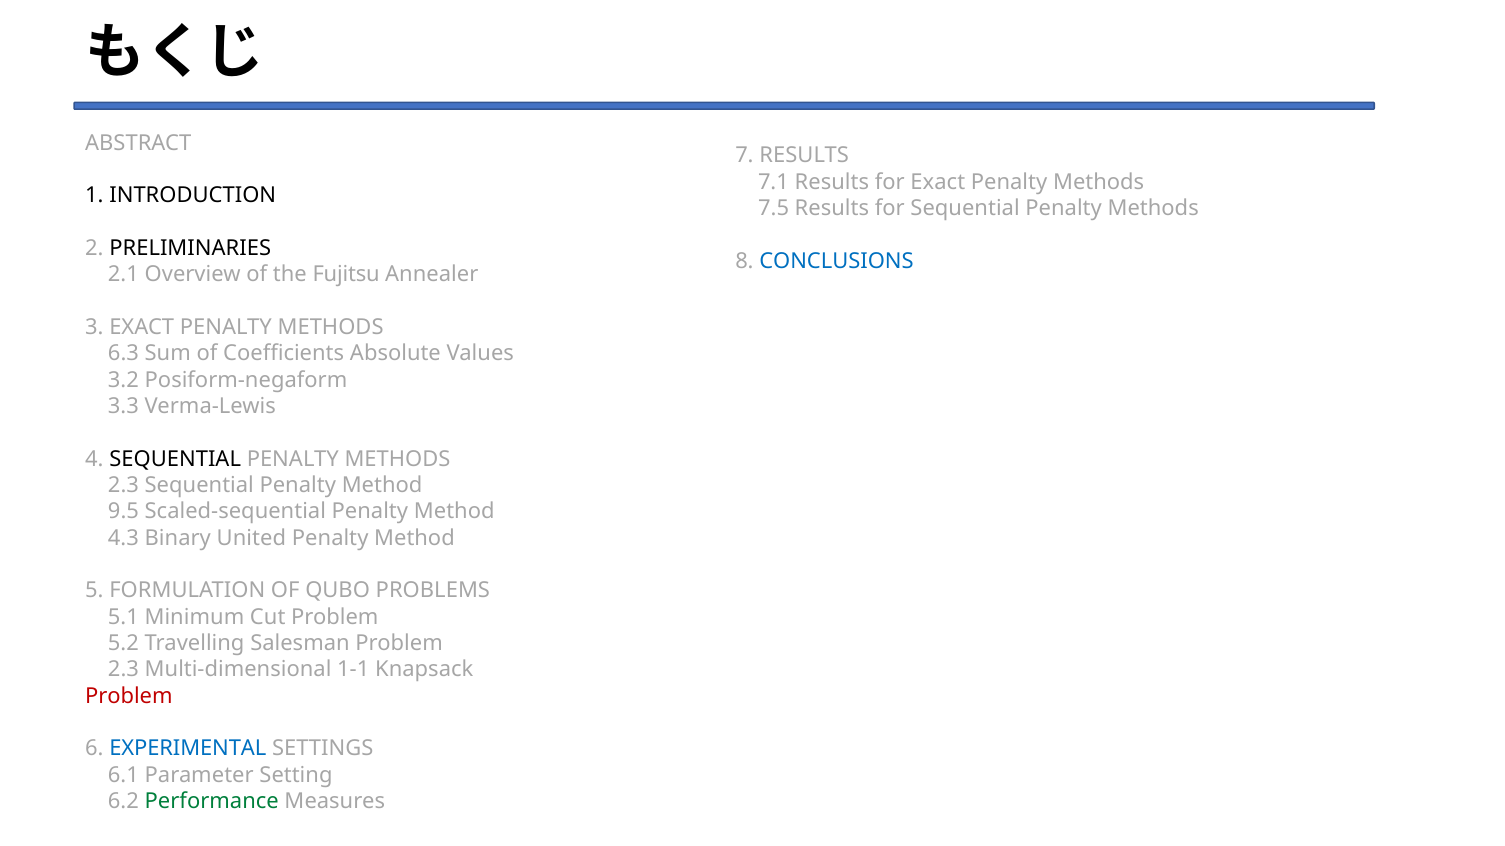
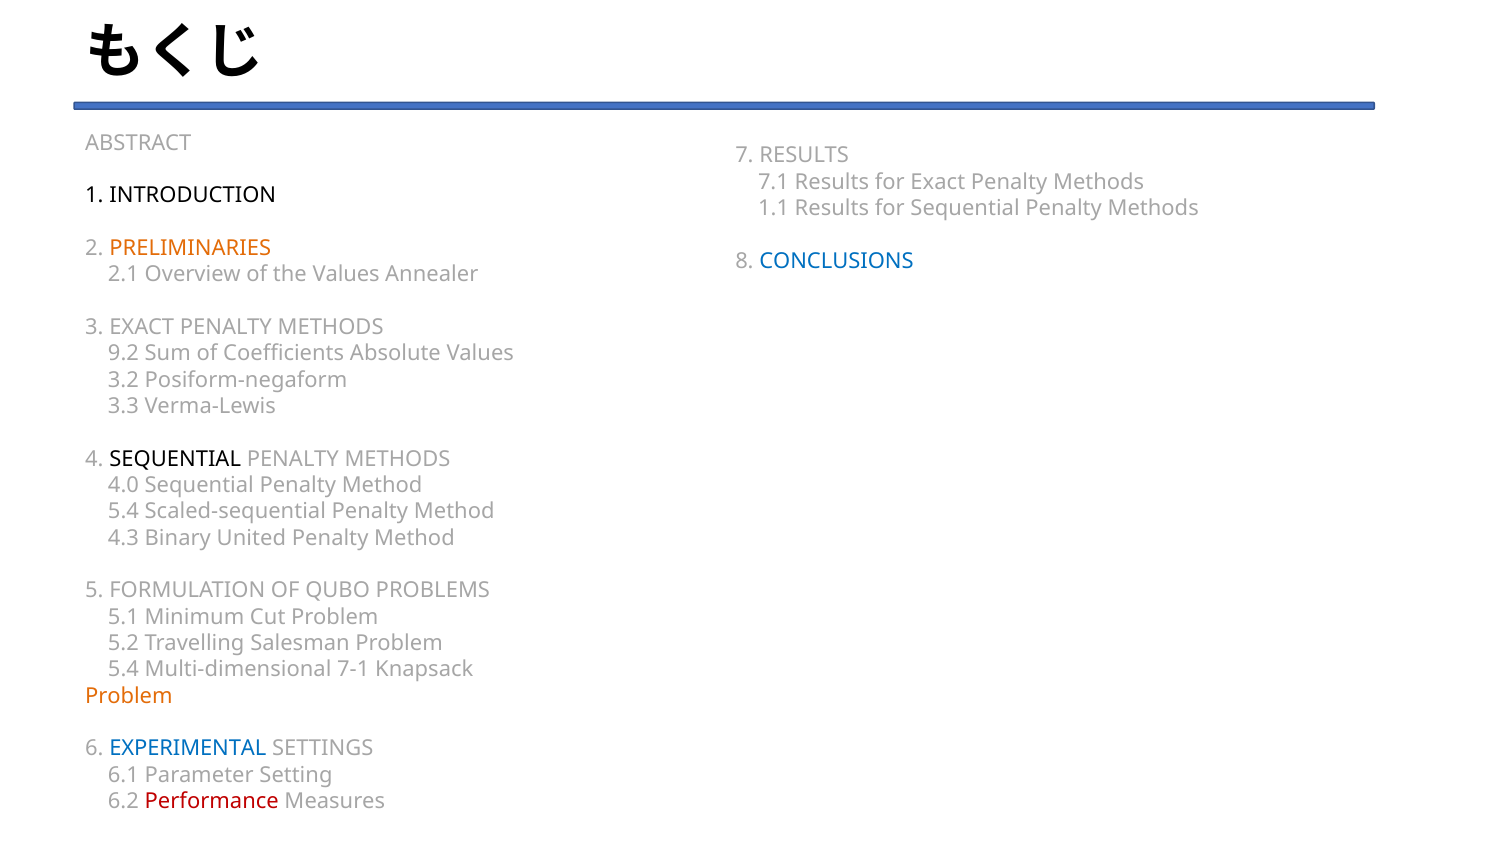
7.5: 7.5 -> 1.1
PRELIMINARIES colour: black -> orange
the Fujitsu: Fujitsu -> Values
6.3: 6.3 -> 9.2
2.3 at (123, 486): 2.3 -> 4.0
9.5 at (123, 512): 9.5 -> 5.4
2.3 at (123, 670): 2.3 -> 5.4
1-1: 1-1 -> 7-1
Problem at (129, 696) colour: red -> orange
Performance colour: green -> red
